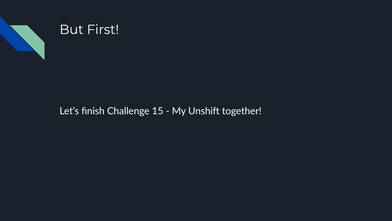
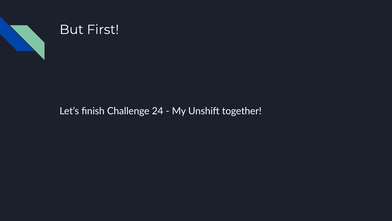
15: 15 -> 24
